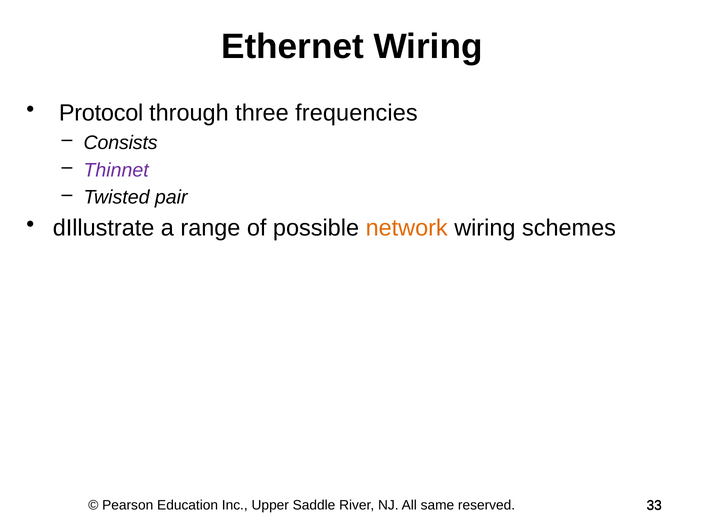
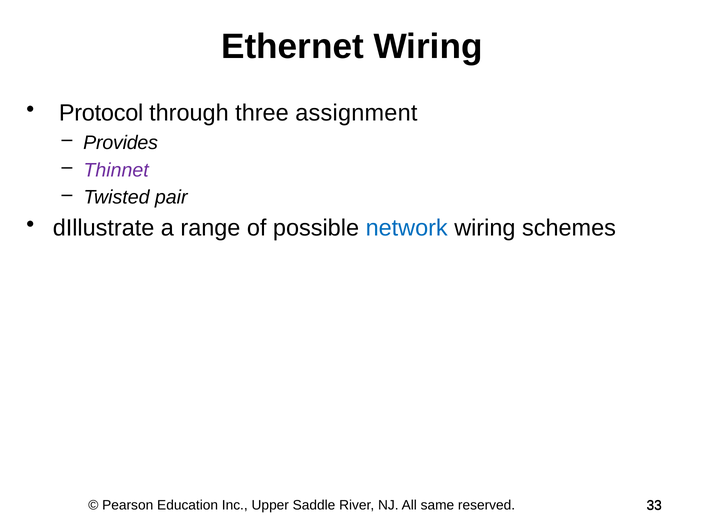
frequencies: frequencies -> assignment
Consists: Consists -> Provides
network colour: orange -> blue
